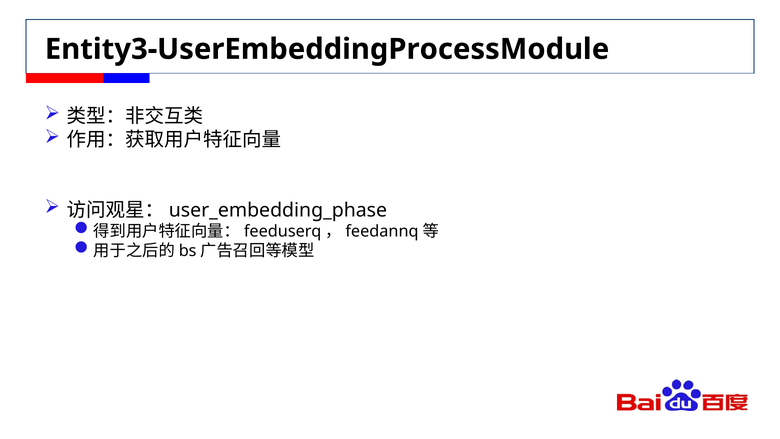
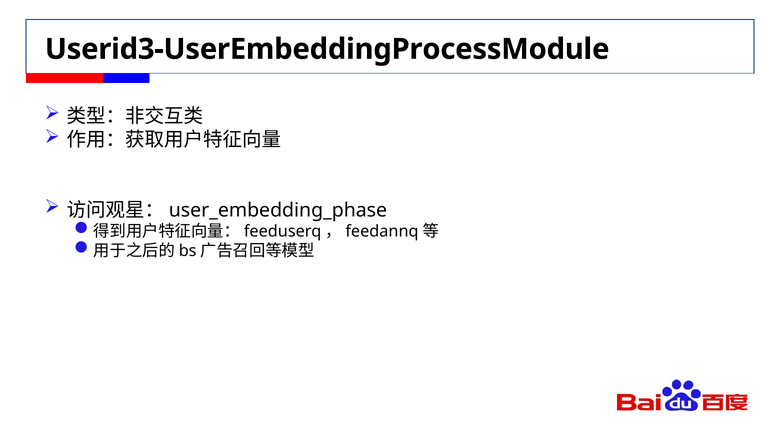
Entity3-UserEmbeddingProcessModule: Entity3-UserEmbeddingProcessModule -> Userid3-UserEmbeddingProcessModule
